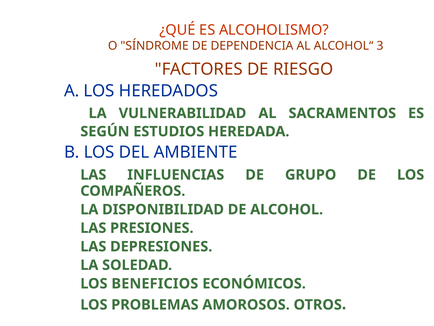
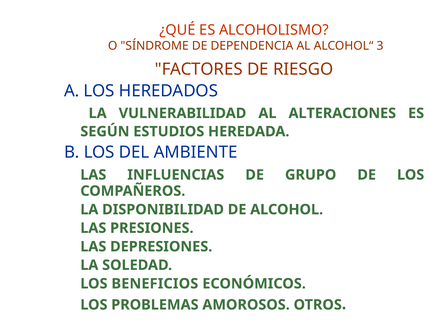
SACRAMENTOS: SACRAMENTOS -> ALTERACIONES
